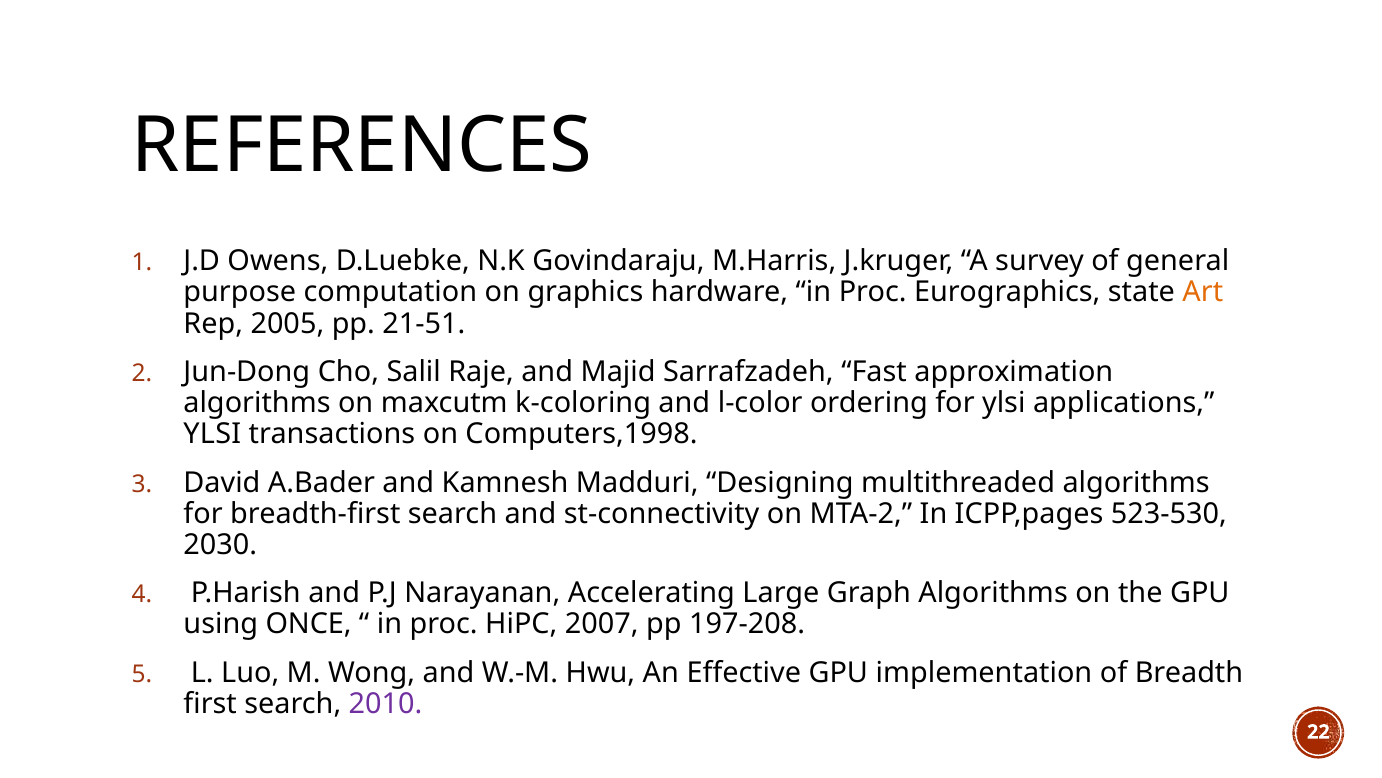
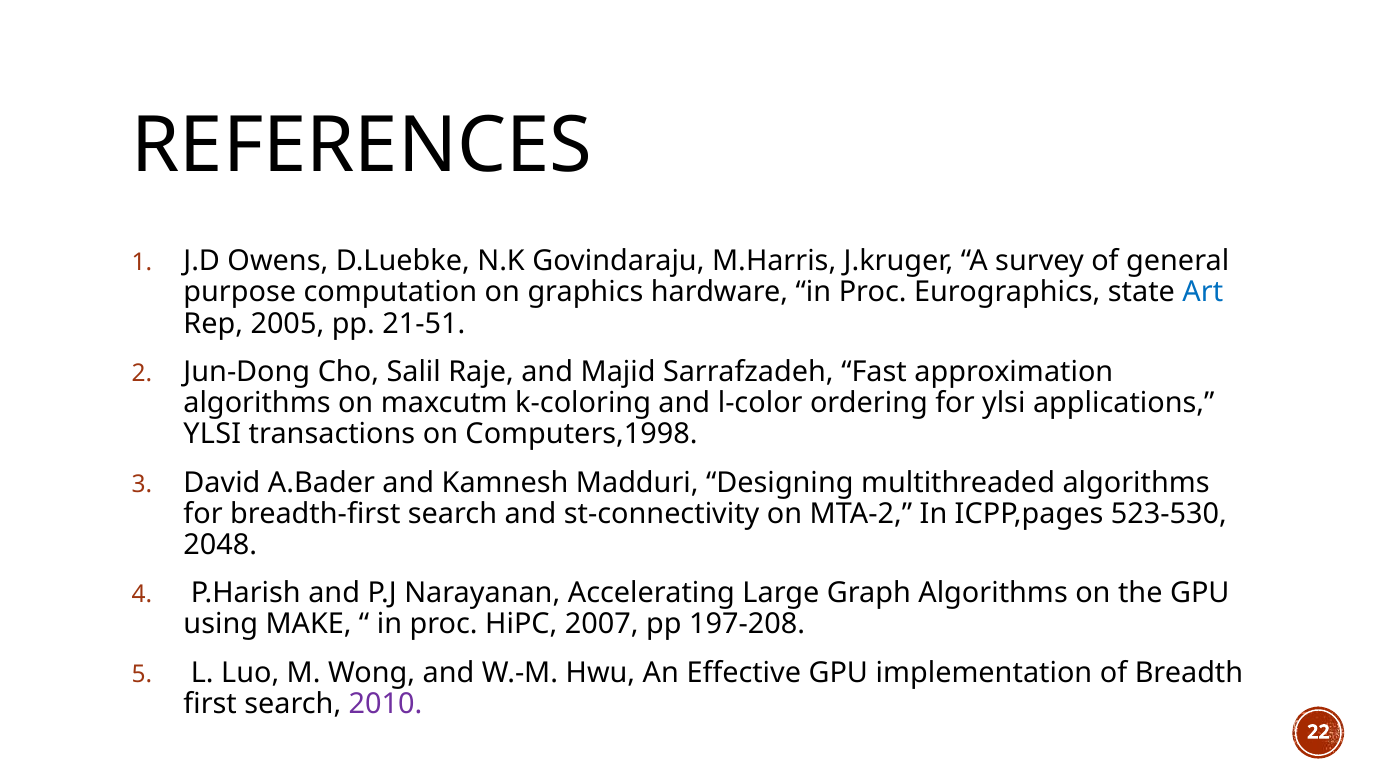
Art colour: orange -> blue
2030: 2030 -> 2048
ONCE: ONCE -> MAKE
